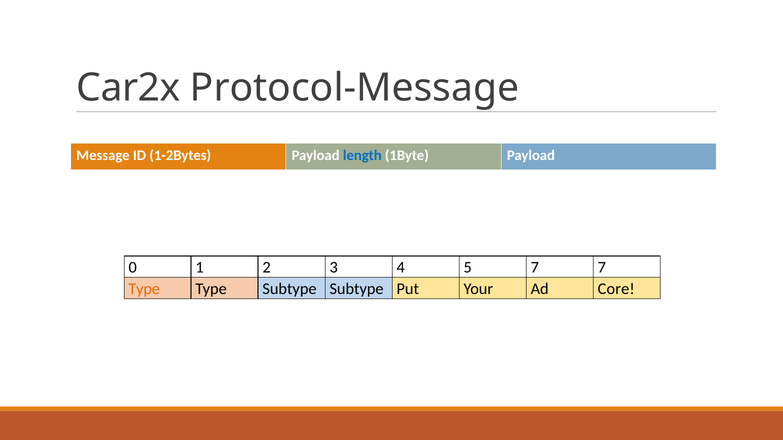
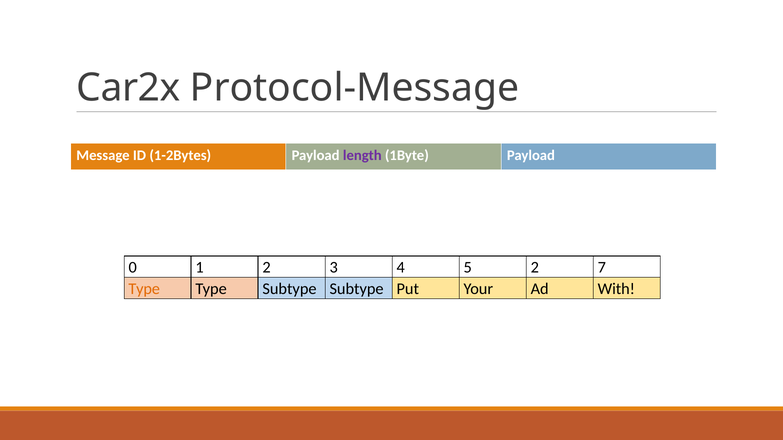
length colour: blue -> purple
5 7: 7 -> 2
Core: Core -> With
